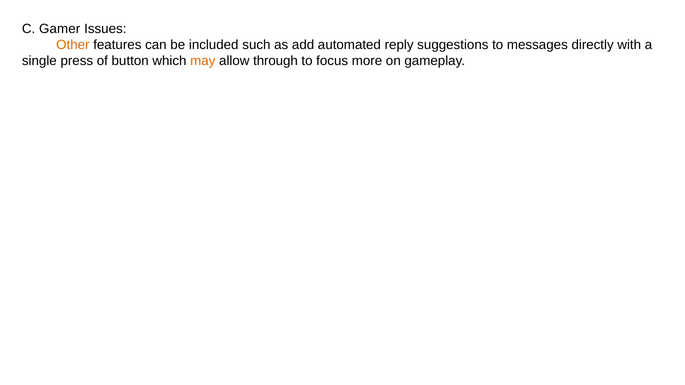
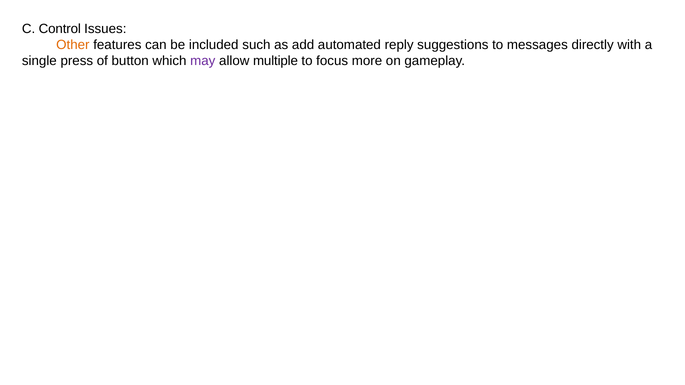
Gamer: Gamer -> Control
may colour: orange -> purple
through: through -> multiple
